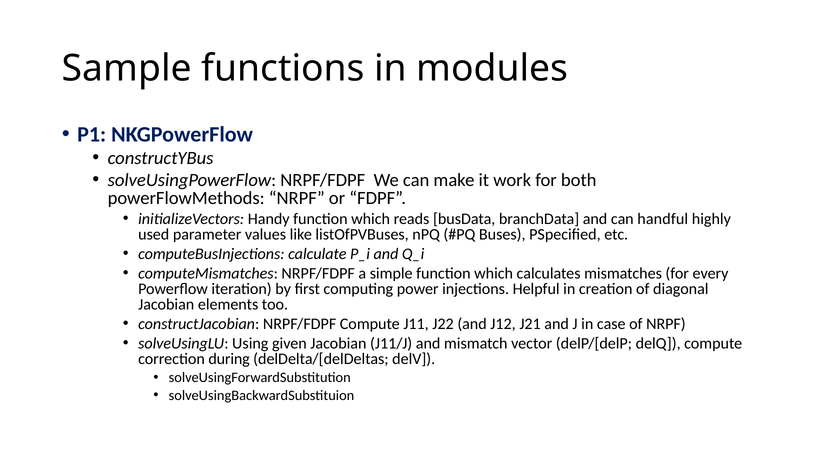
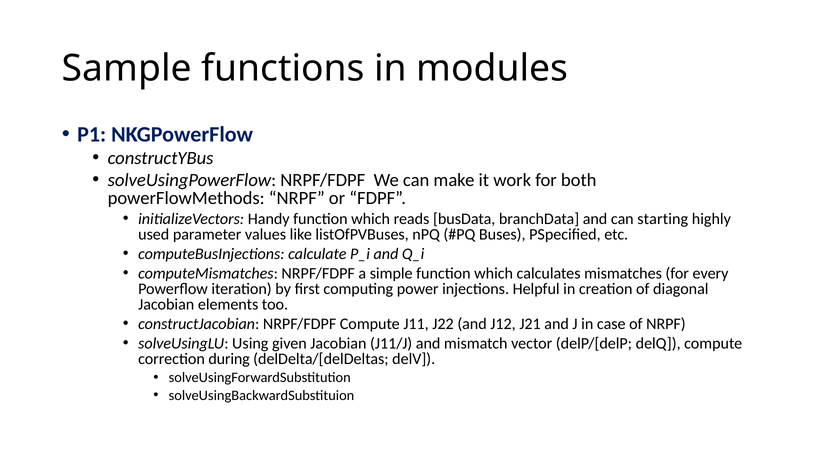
handful: handful -> starting
